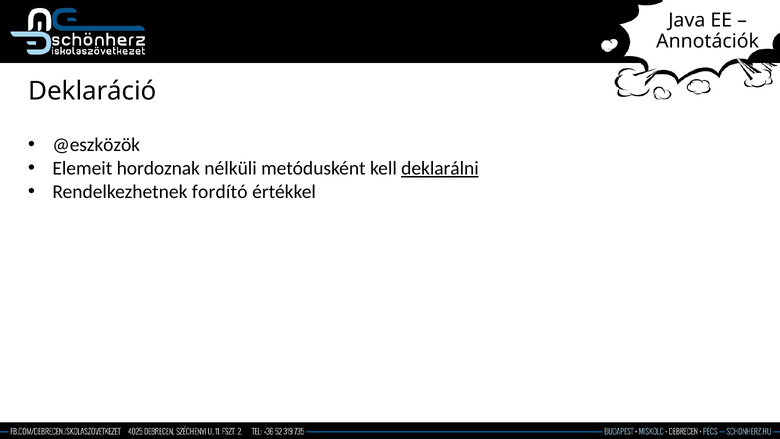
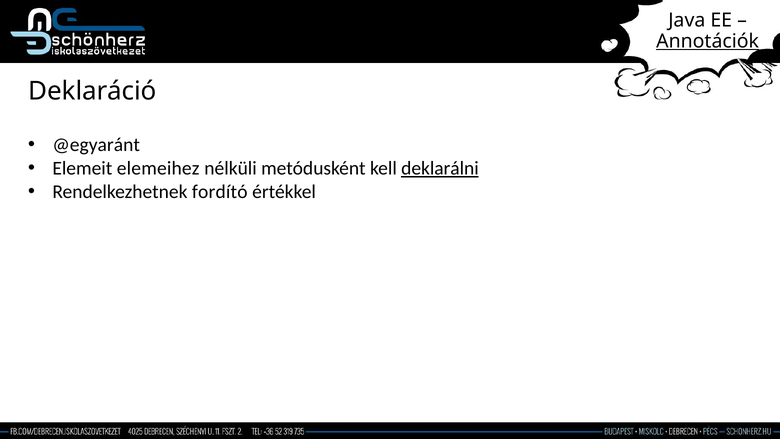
Annotációk underline: none -> present
@eszközök: @eszközök -> @egyaránt
hordoznak: hordoznak -> elemeihez
